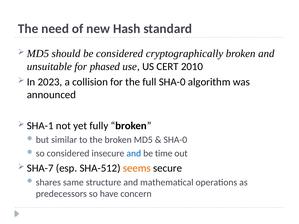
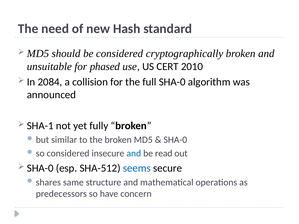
2023: 2023 -> 2084
time: time -> read
SHA-7 at (40, 168): SHA-7 -> SHA-0
seems colour: orange -> blue
